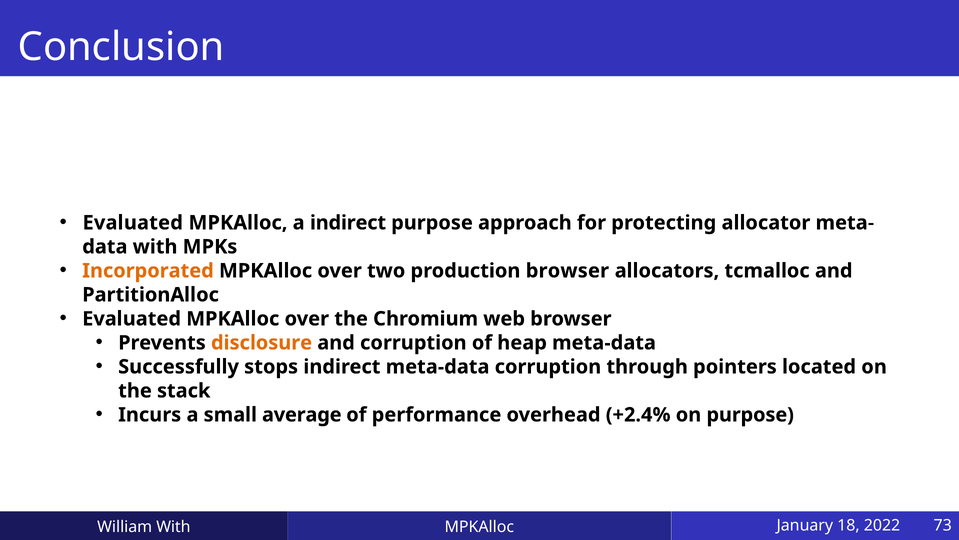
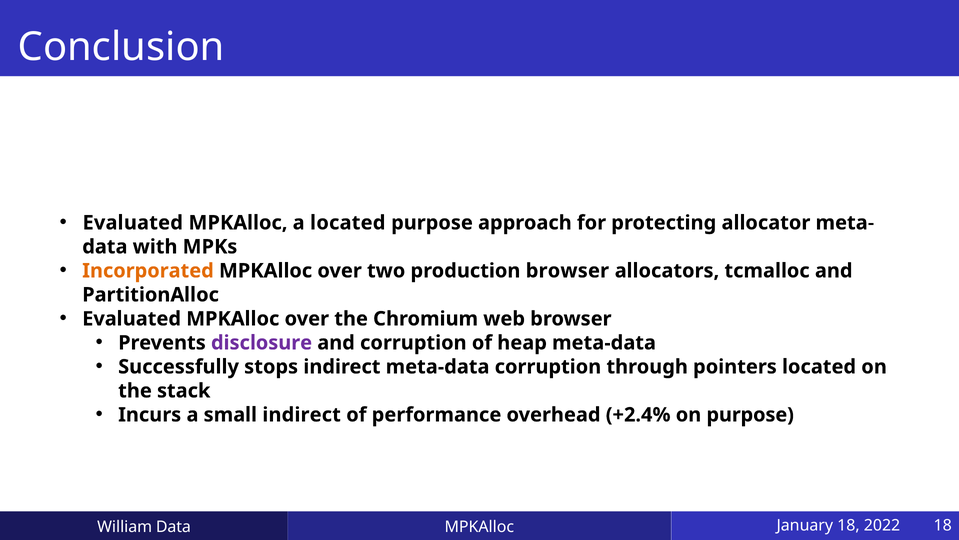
a indirect: indirect -> located
disclosure colour: orange -> purple
small average: average -> indirect
73 at (943, 525): 73 -> 18
William With: With -> Data
